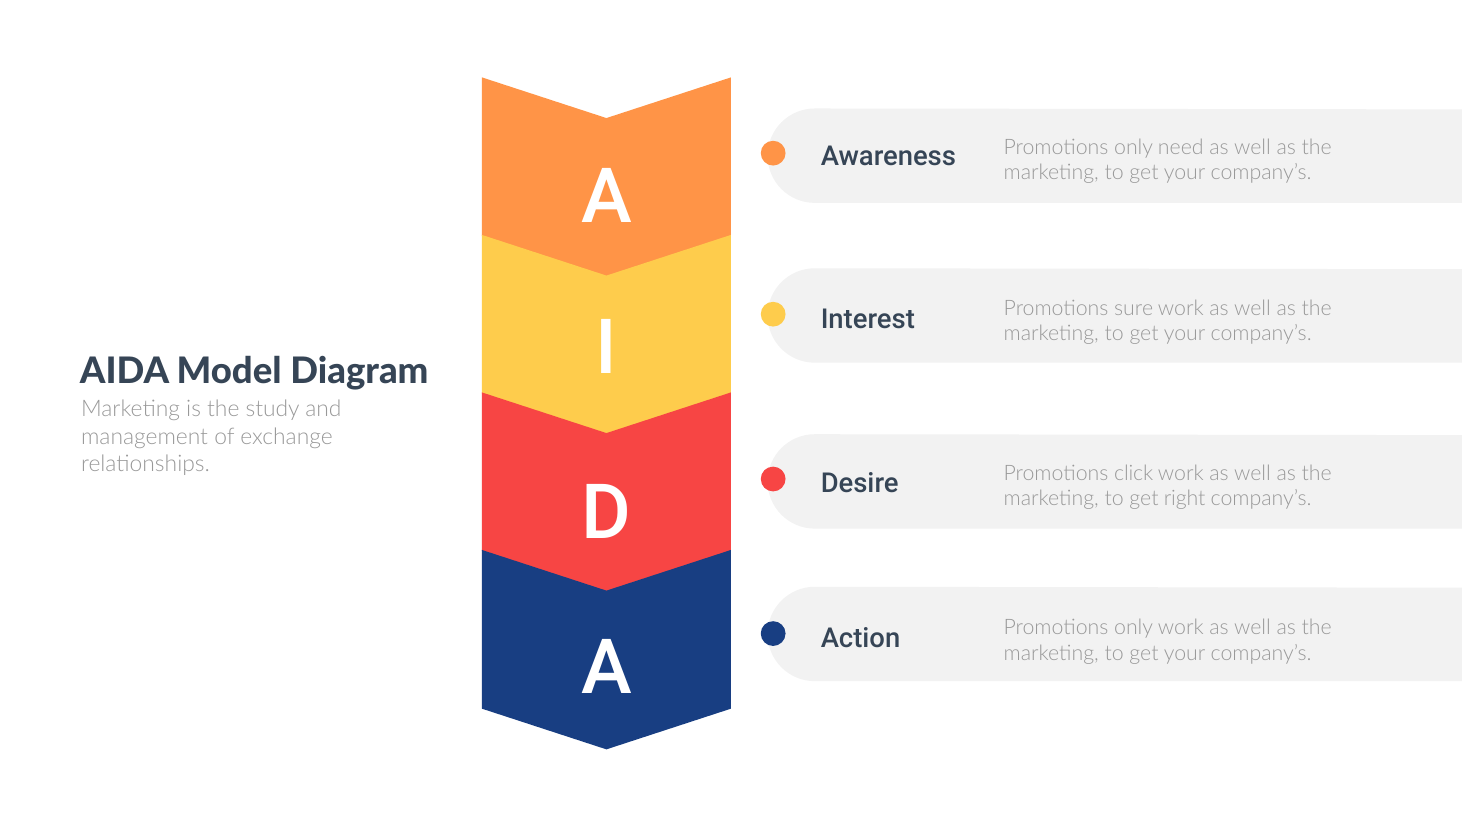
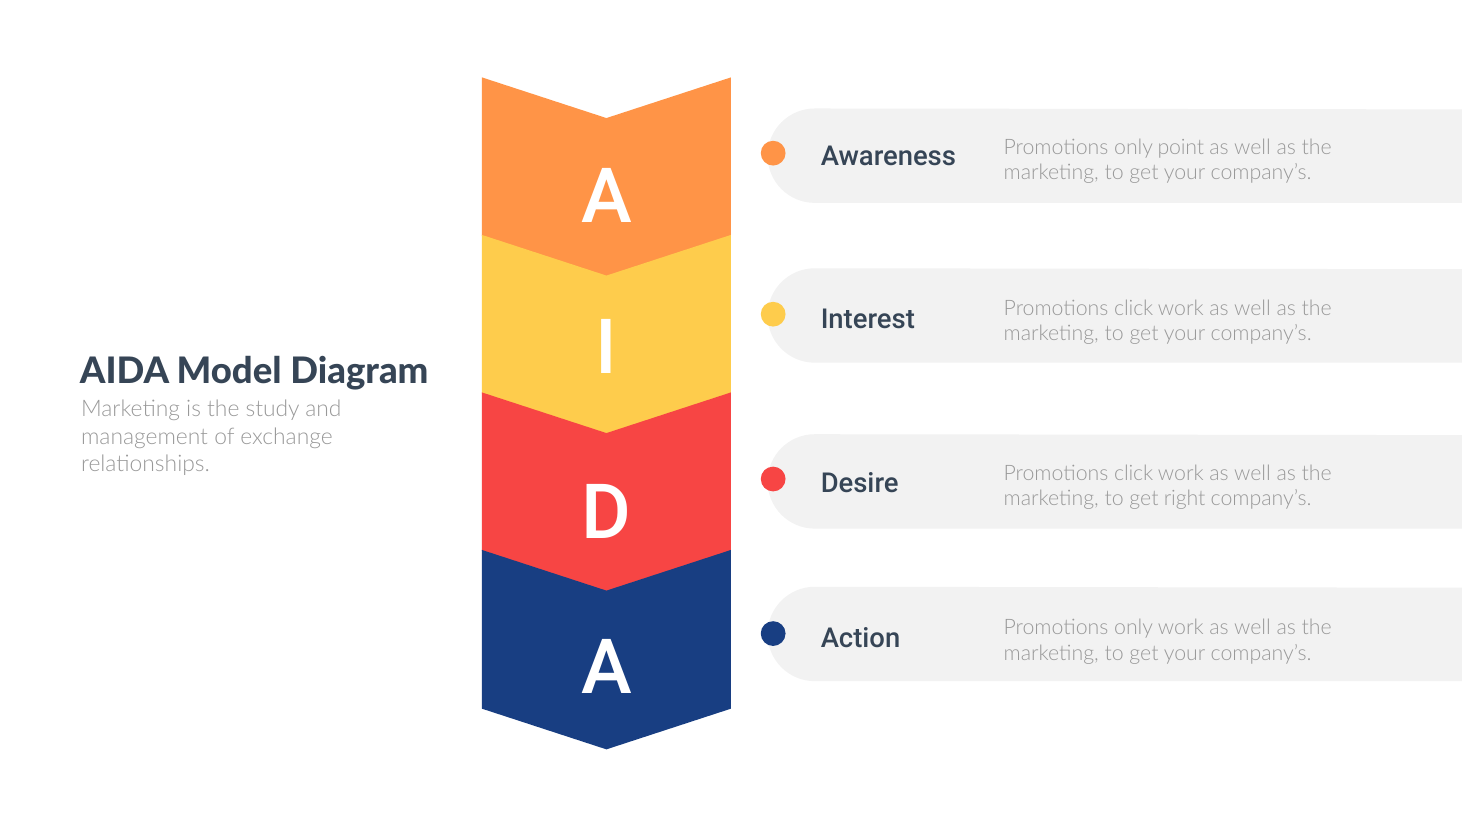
need: need -> point
sure at (1134, 308): sure -> click
